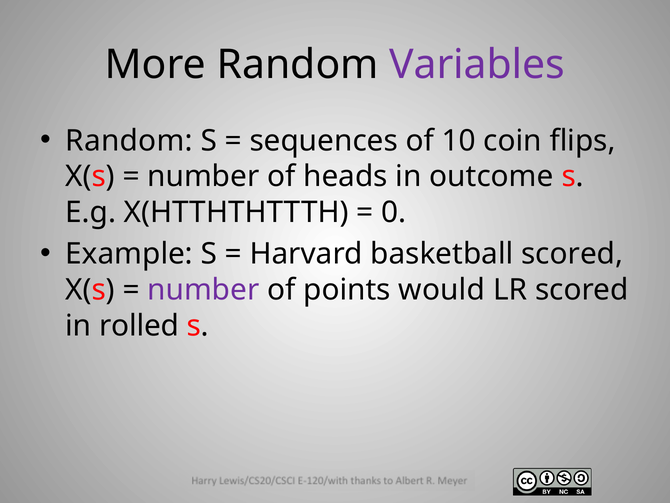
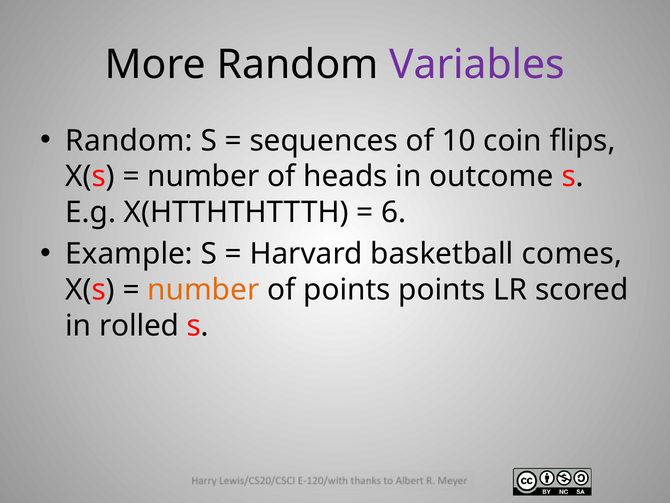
0: 0 -> 6
basketball scored: scored -> comes
number at (203, 290) colour: purple -> orange
points would: would -> points
